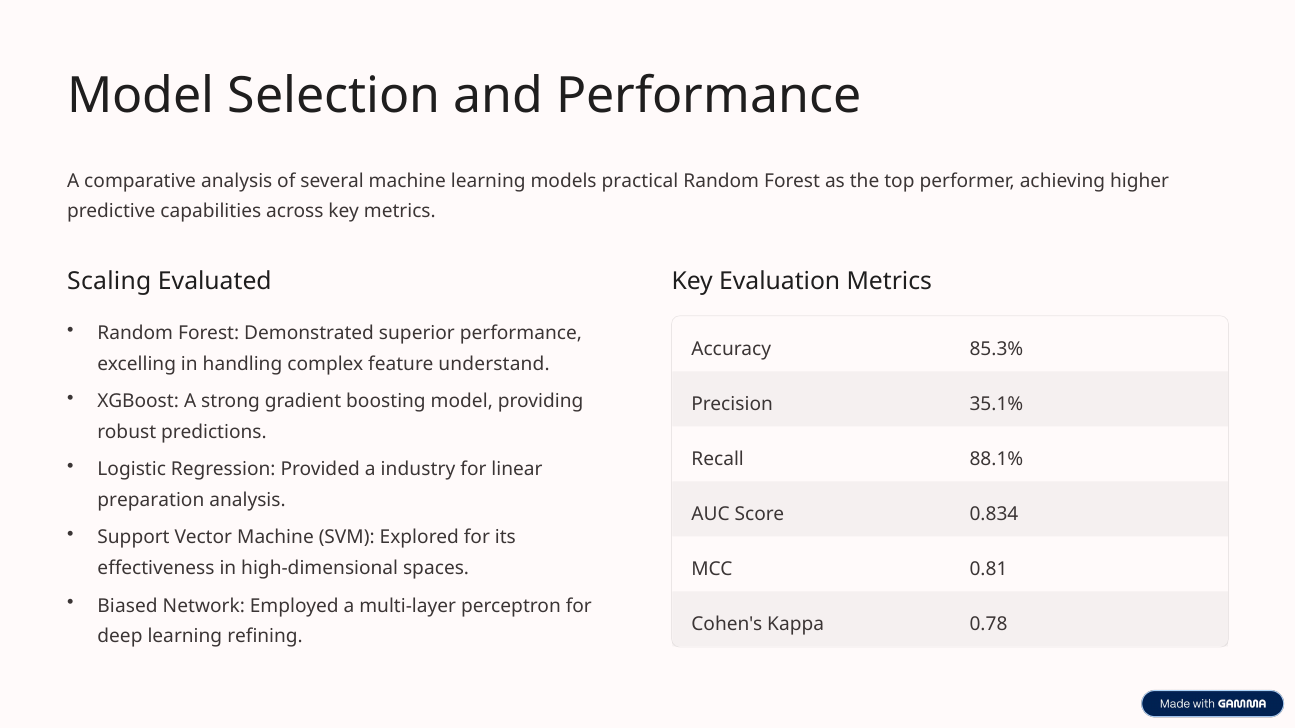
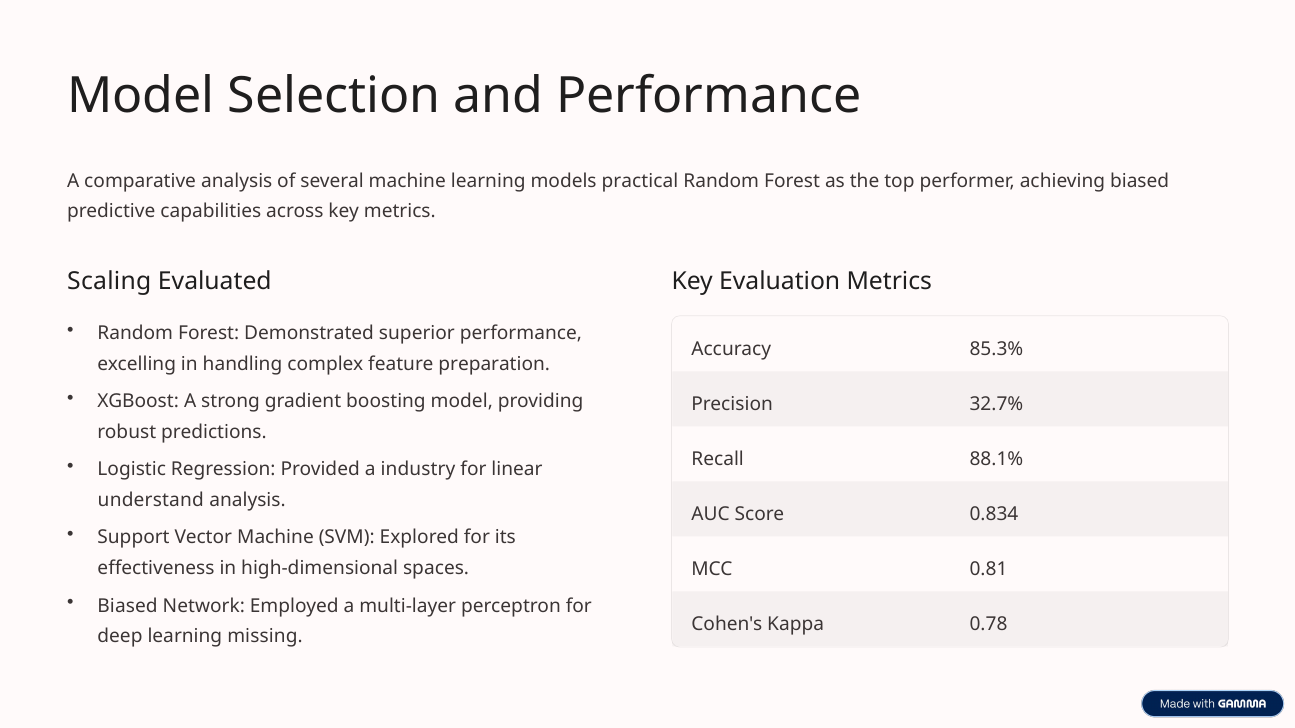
achieving higher: higher -> biased
understand: understand -> preparation
35.1%: 35.1% -> 32.7%
preparation: preparation -> understand
refining: refining -> missing
